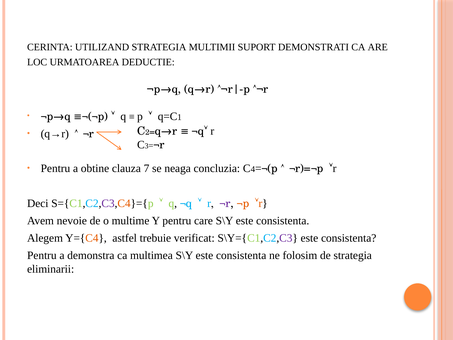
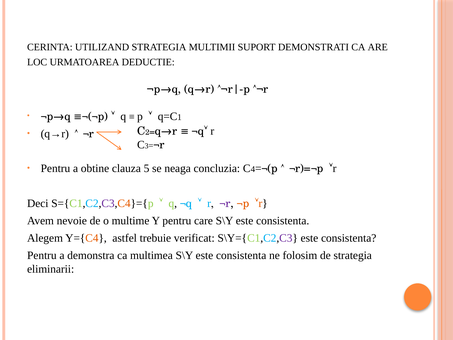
7: 7 -> 5
